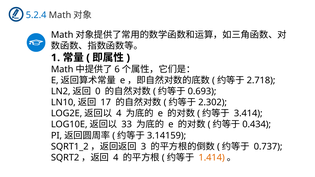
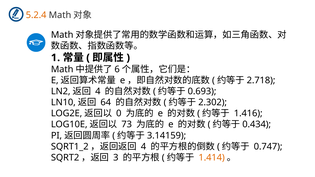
5.2.4 colour: blue -> orange
0 at (98, 92): 0 -> 4
17: 17 -> 64
4 at (119, 114): 4 -> 0
3.414: 3.414 -> 1.416
33: 33 -> 73
3 at (143, 147): 3 -> 4
0.737: 0.737 -> 0.747
4 at (116, 158): 4 -> 3
